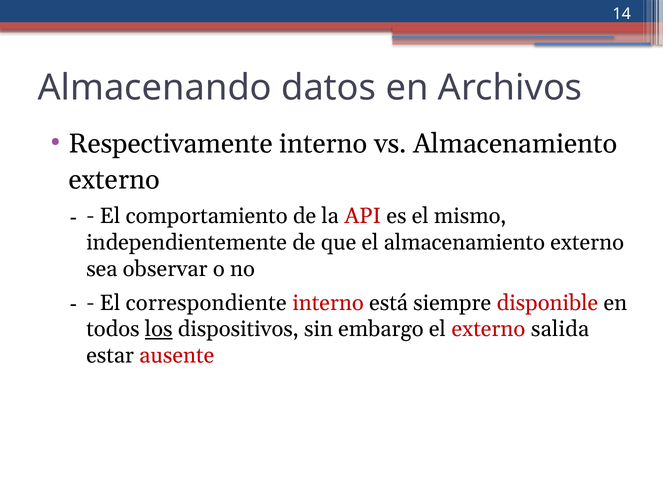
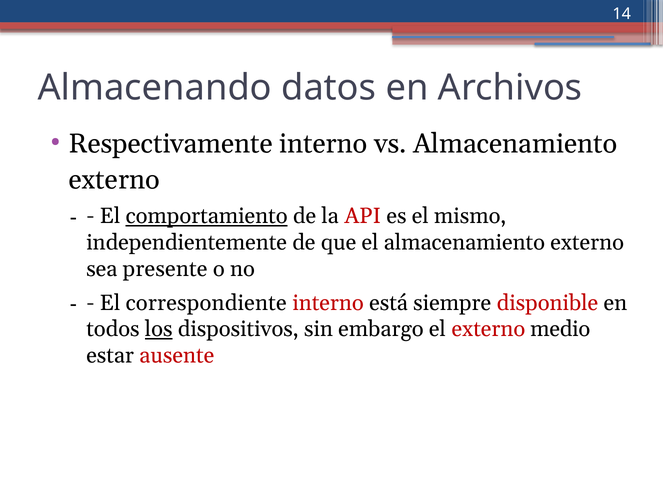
comportamiento underline: none -> present
observar: observar -> presente
salida: salida -> medio
